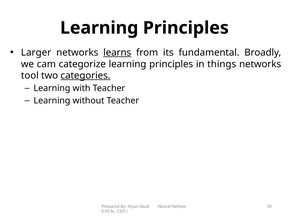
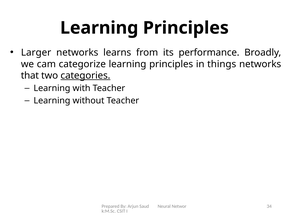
learns underline: present -> none
fundamental: fundamental -> performance
tool: tool -> that
